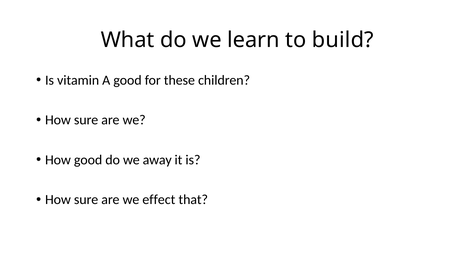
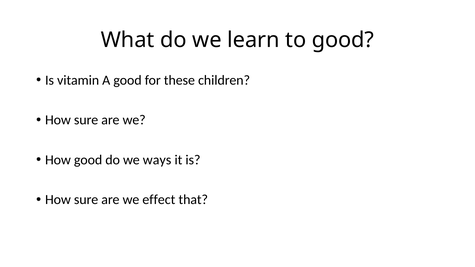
to build: build -> good
away: away -> ways
